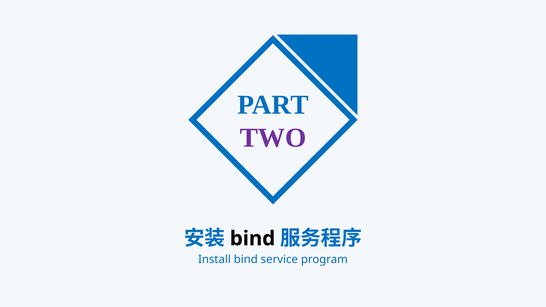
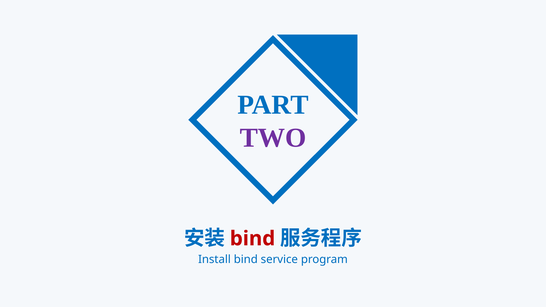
bind at (253, 239) colour: black -> red
